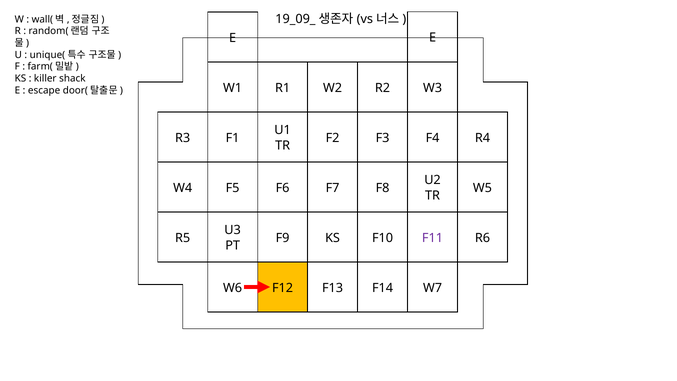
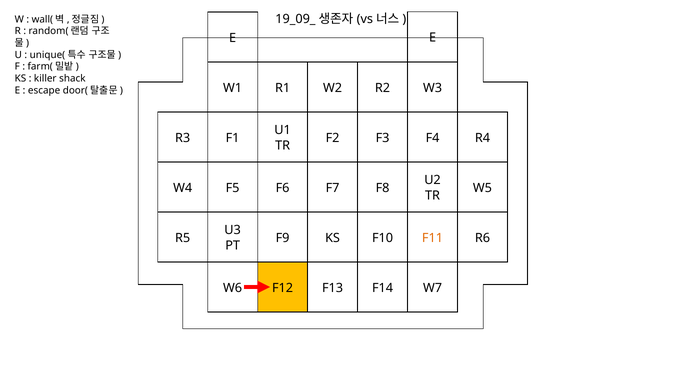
F11 colour: purple -> orange
